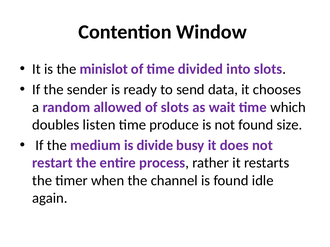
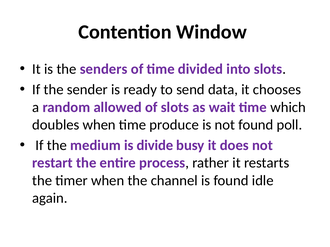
minislot: minislot -> senders
doubles listen: listen -> when
size: size -> poll
